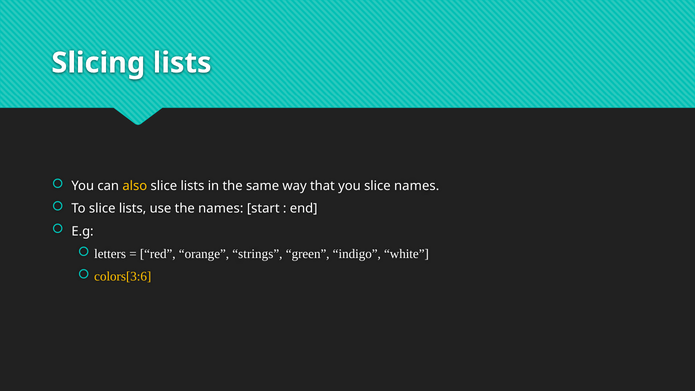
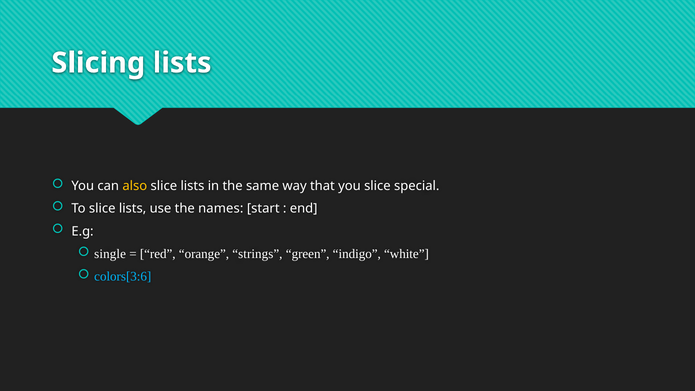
slice names: names -> special
letters: letters -> single
colors[3:6 colour: yellow -> light blue
